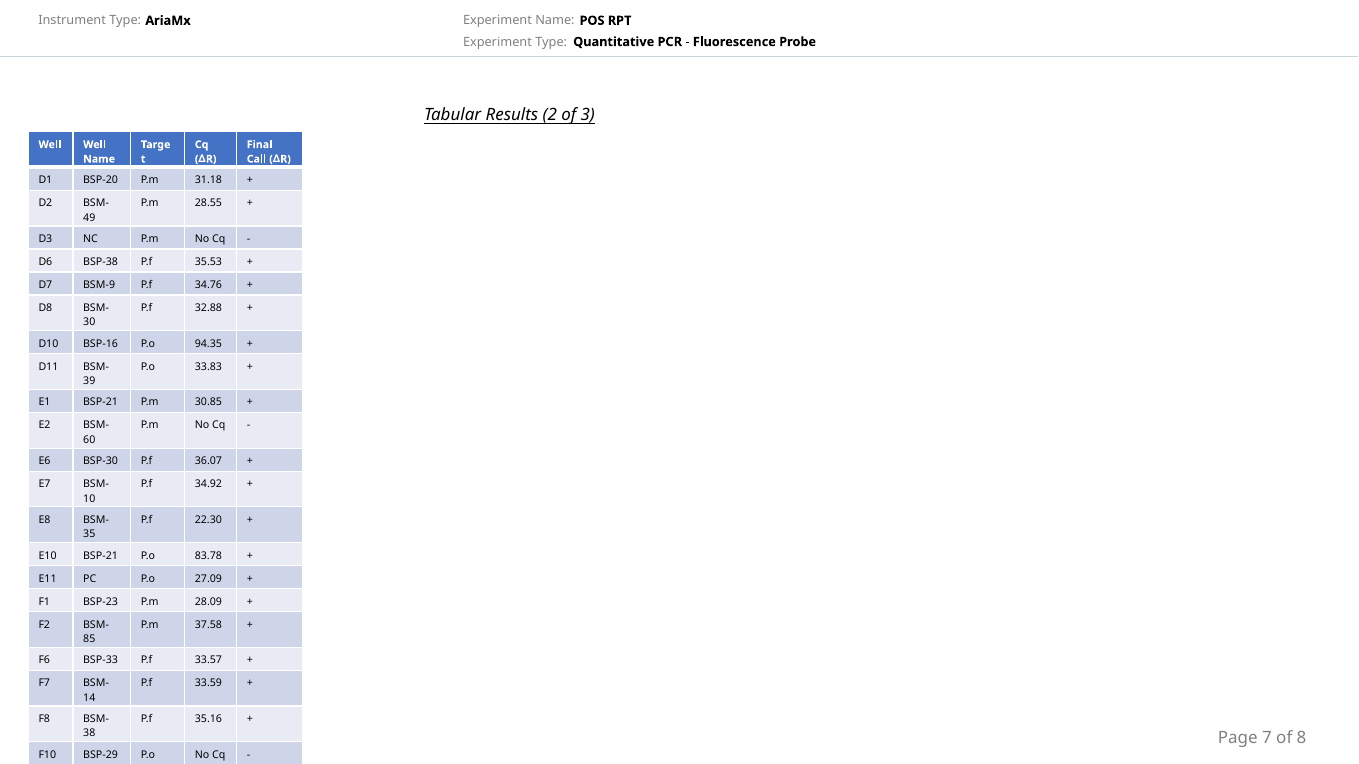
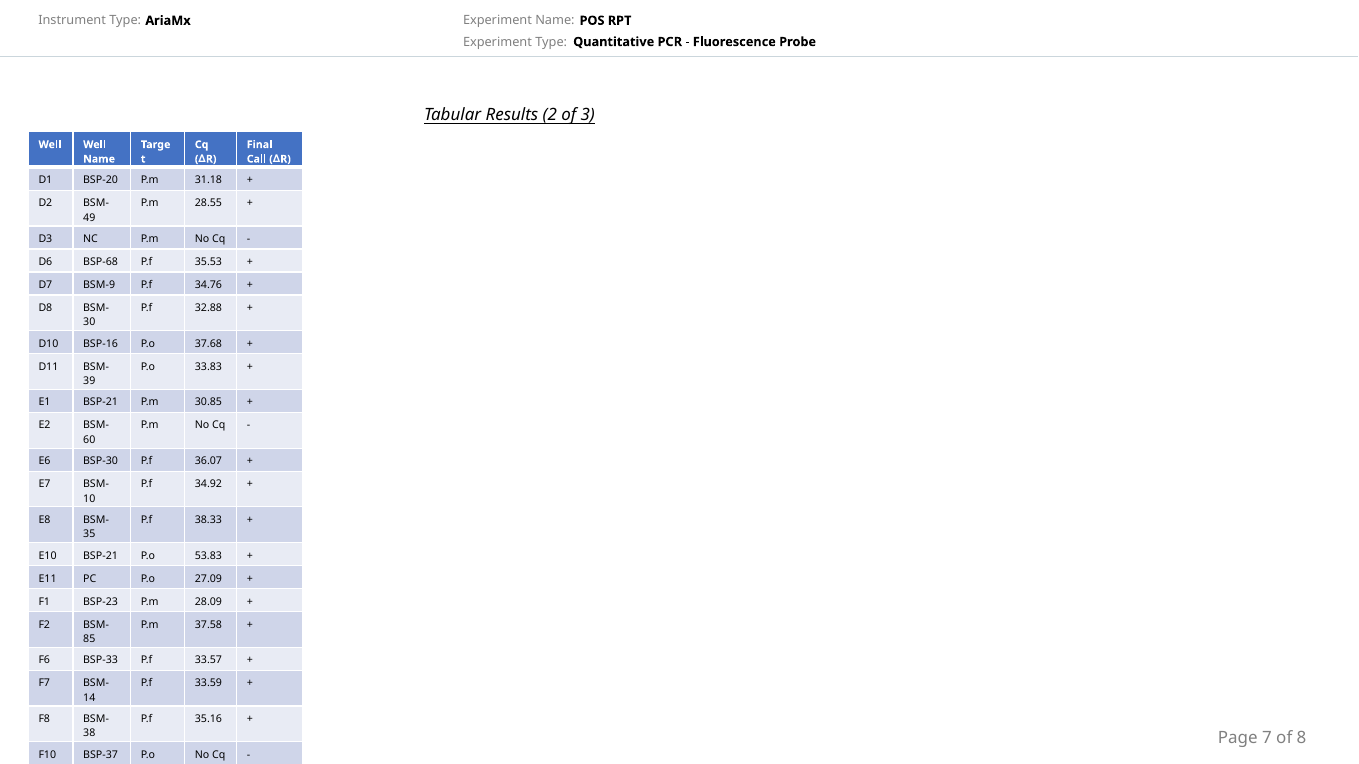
BSP-38: BSP-38 -> BSP-68
94.35: 94.35 -> 37.68
22.30: 22.30 -> 38.33
83.78: 83.78 -> 53.83
BSP-29: BSP-29 -> BSP-37
